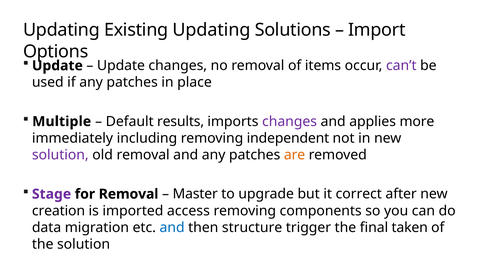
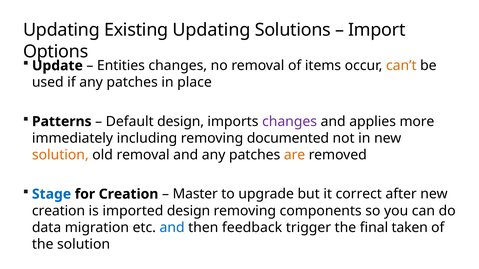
Update at (121, 66): Update -> Entities
can’t colour: purple -> orange
Multiple: Multiple -> Patterns
Default results: results -> design
independent: independent -> documented
solution at (60, 155) colour: purple -> orange
Stage colour: purple -> blue
for Removal: Removal -> Creation
imported access: access -> design
structure: structure -> feedback
